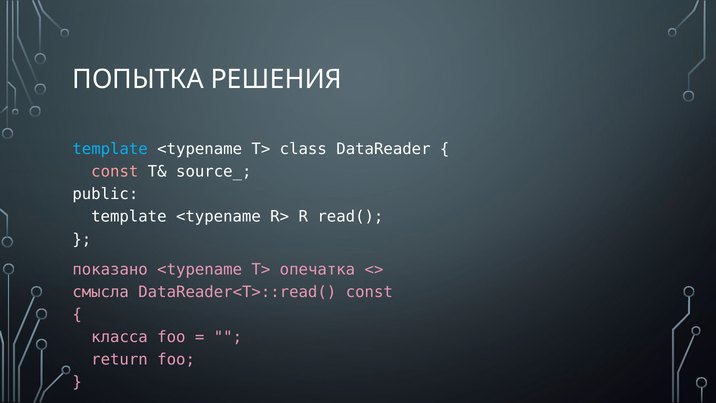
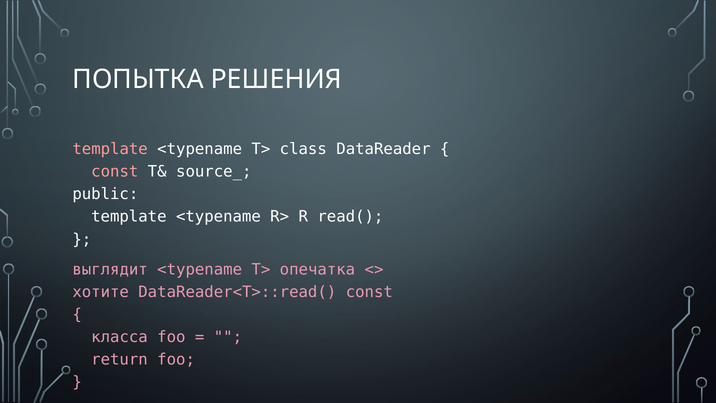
template at (110, 149) colour: light blue -> pink
показано: показано -> выглядит
смысла: смысла -> хотите
